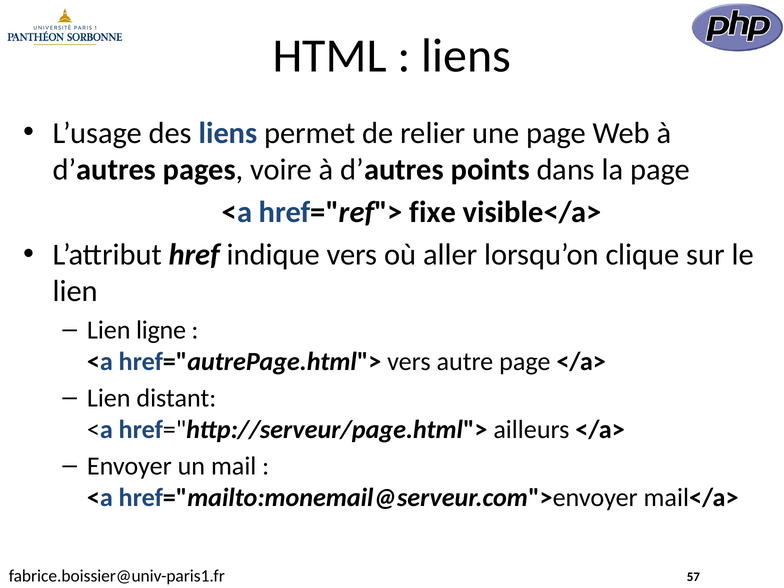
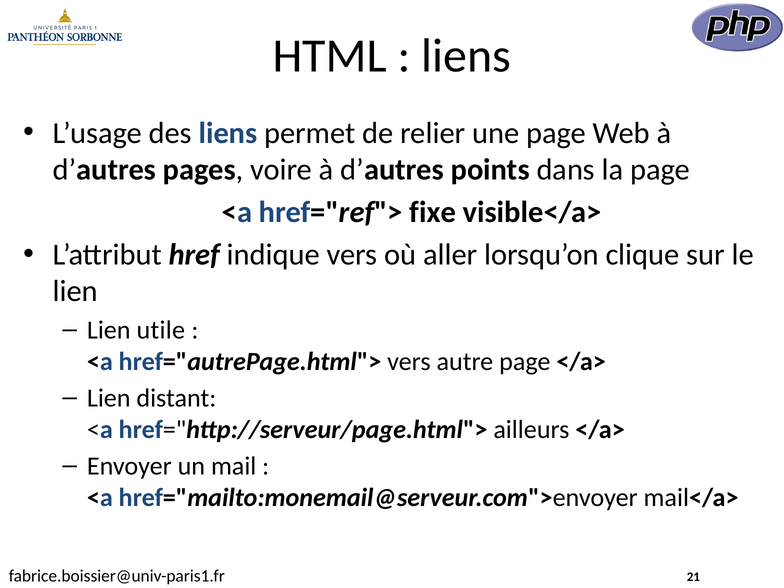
ligne: ligne -> utile
57: 57 -> 21
